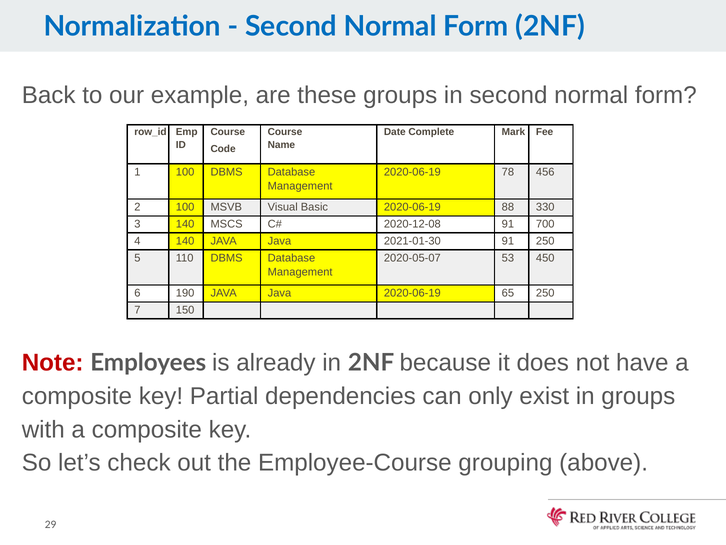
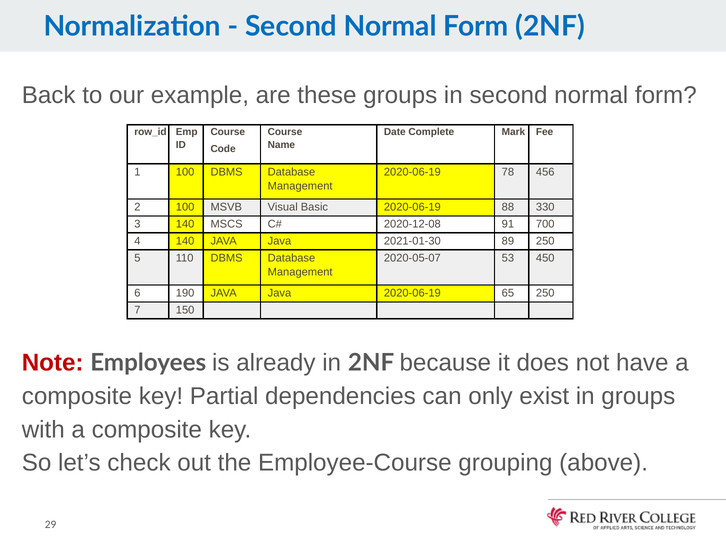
2021-01-30 91: 91 -> 89
